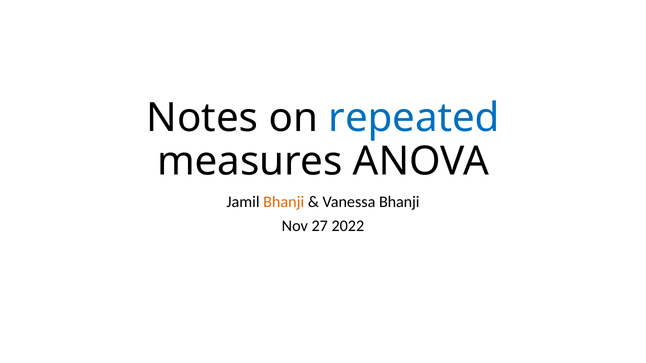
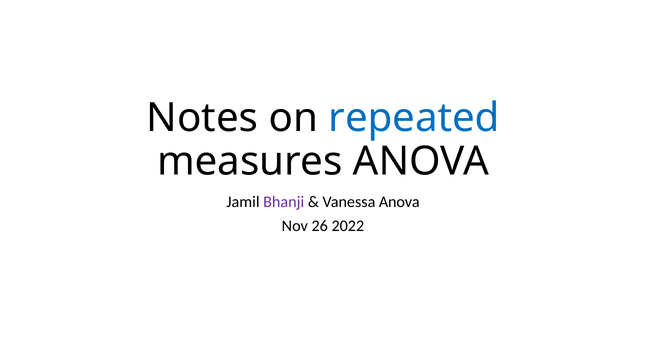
Bhanji at (284, 202) colour: orange -> purple
Vanessa Bhanji: Bhanji -> Anova
27: 27 -> 26
